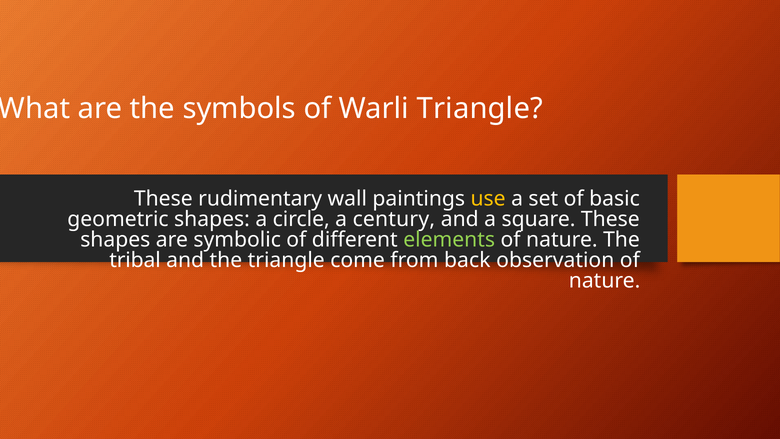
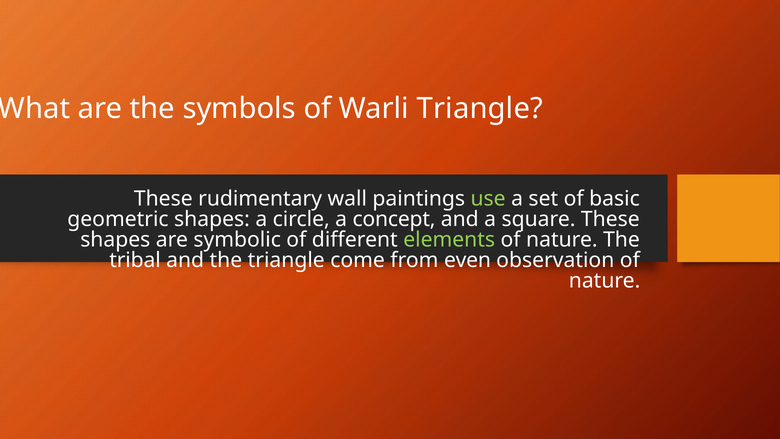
use colour: yellow -> light green
century: century -> concept
back: back -> even
